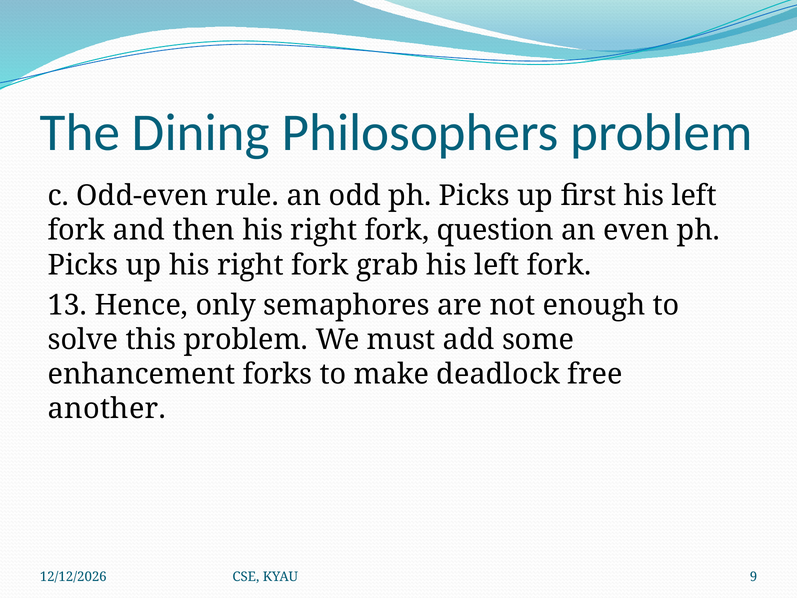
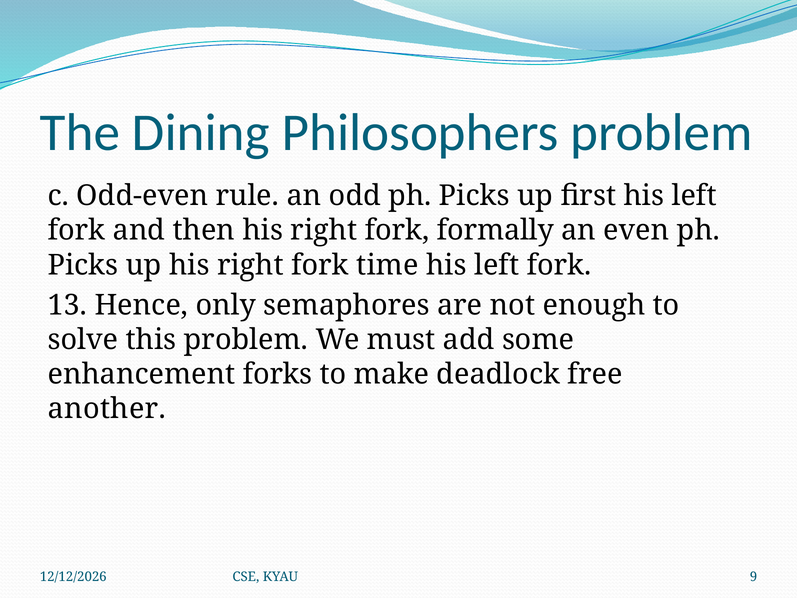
question: question -> formally
grab: grab -> time
